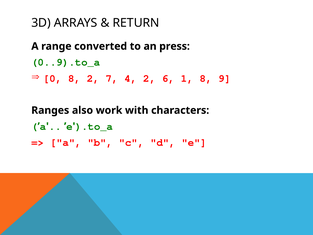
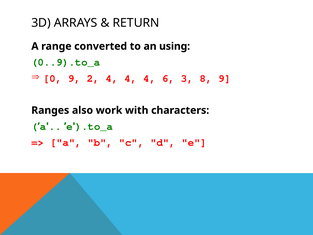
press: press -> using
0 8: 8 -> 9
2 7: 7 -> 4
2 at (150, 78): 2 -> 4
1: 1 -> 3
